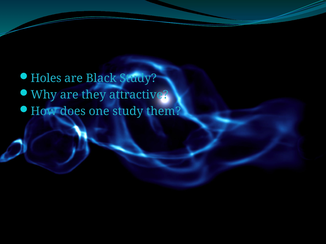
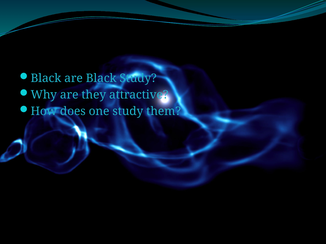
Holes at (46, 78): Holes -> Black
